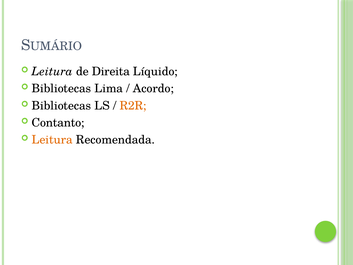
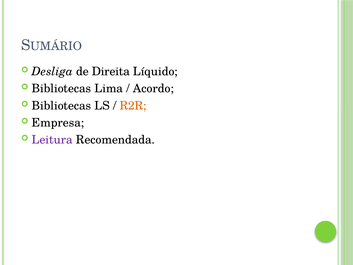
Leitura at (52, 71): Leitura -> Desliga
Contanto: Contanto -> Empresa
Leitura at (52, 140) colour: orange -> purple
